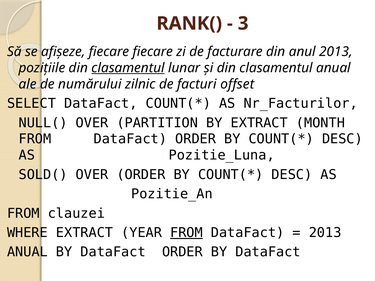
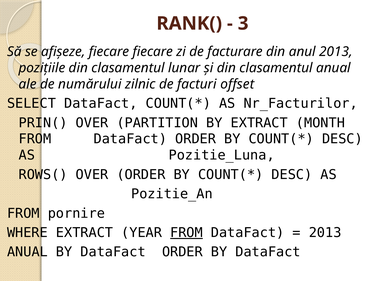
clasamentul at (128, 68) underline: present -> none
NULL(: NULL( -> PRIN(
SOLD(: SOLD( -> ROWS(
clauzei: clauzei -> pornire
